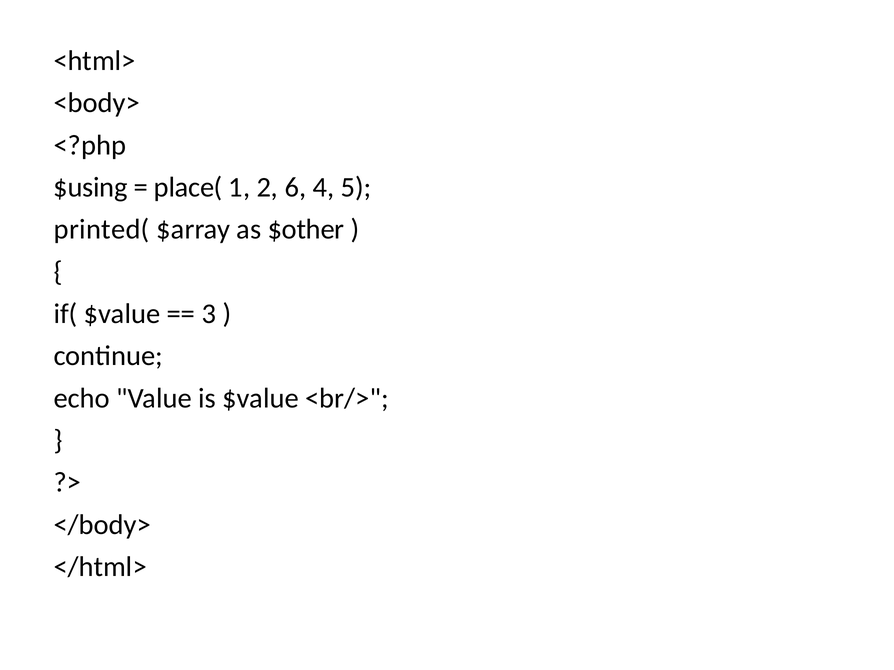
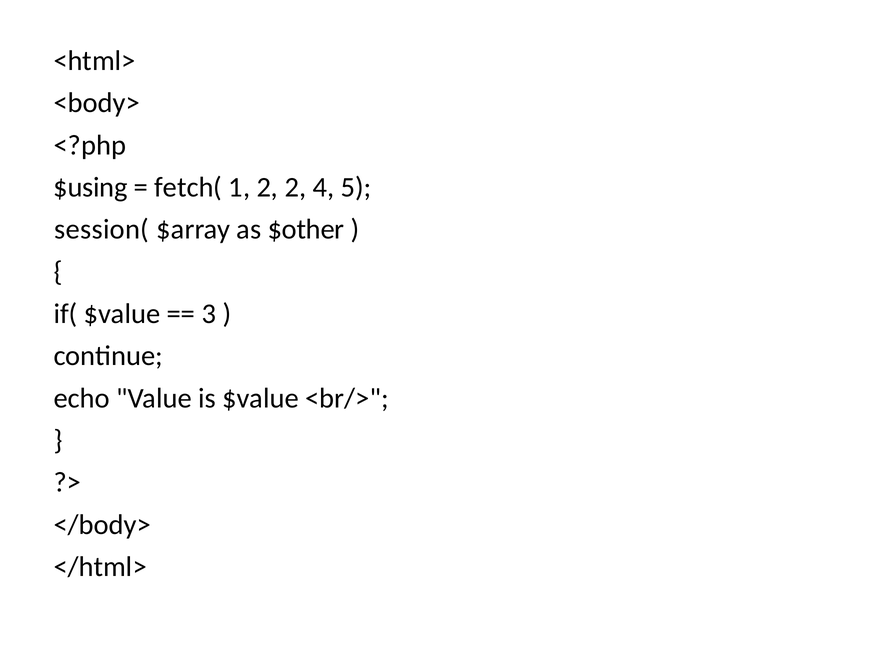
place(: place( -> fetch(
2 6: 6 -> 2
printed(: printed( -> session(
